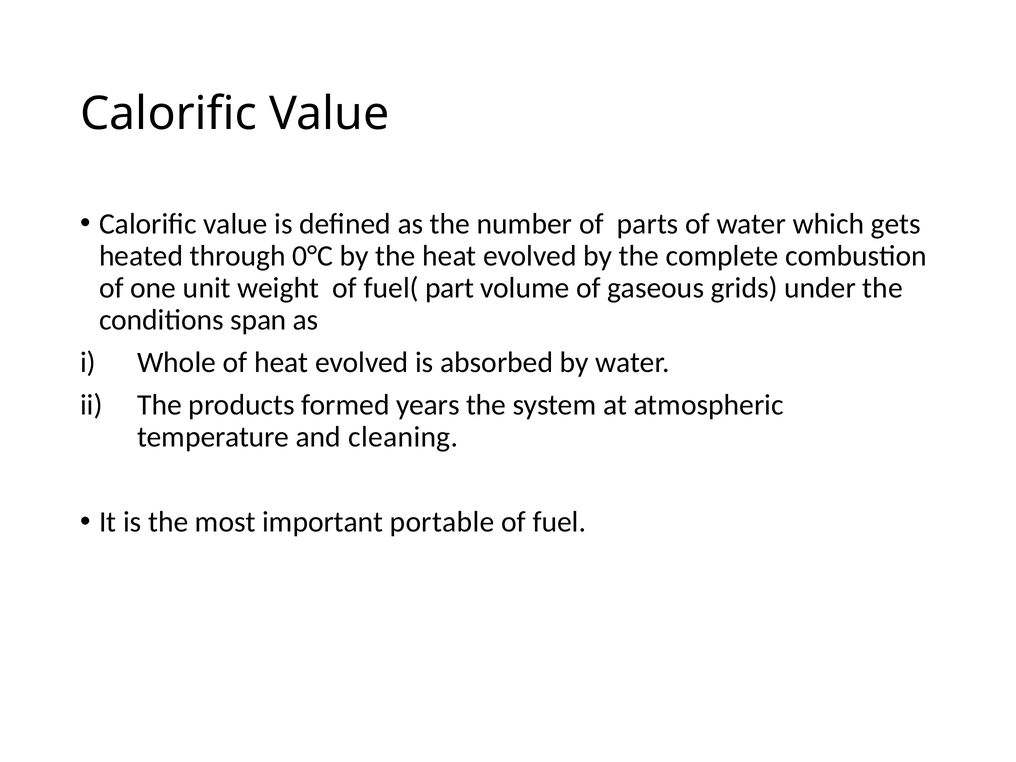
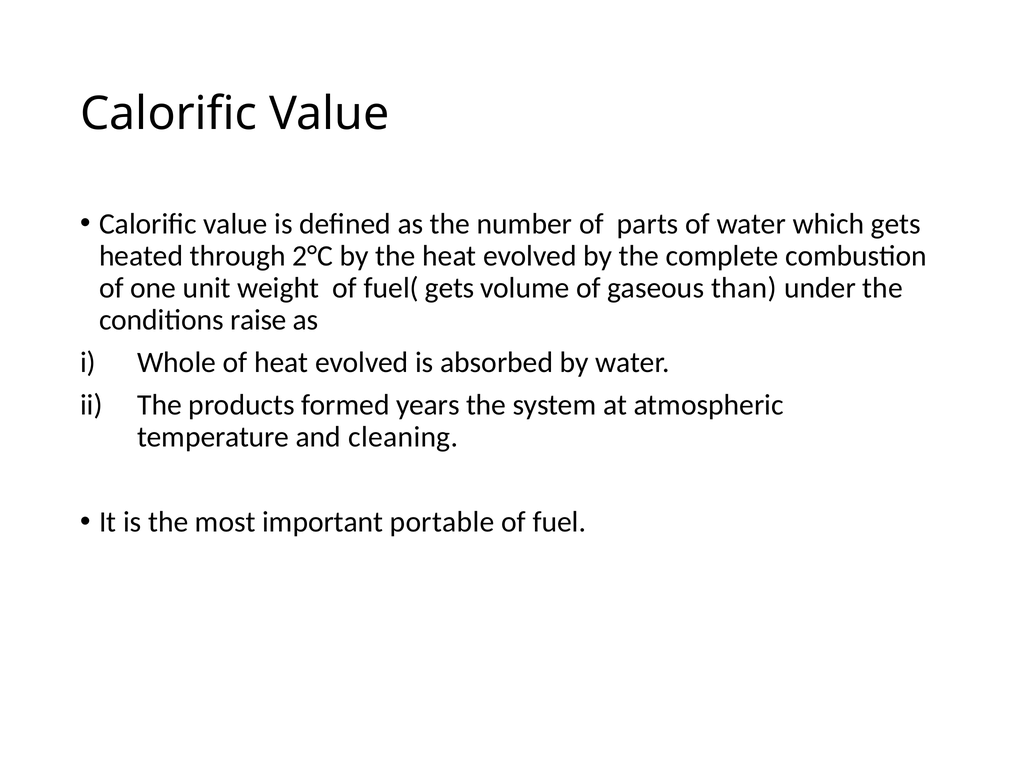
0°C: 0°C -> 2°C
fuel( part: part -> gets
grids: grids -> than
span: span -> raise
